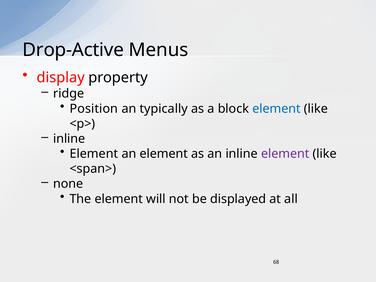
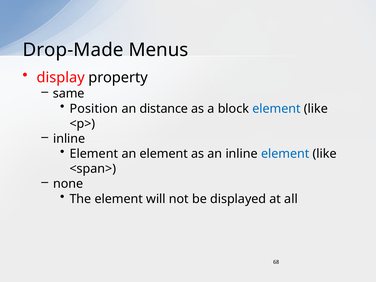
Drop-Active: Drop-Active -> Drop-Made
ridge: ridge -> same
typically: typically -> distance
element at (285, 154) colour: purple -> blue
